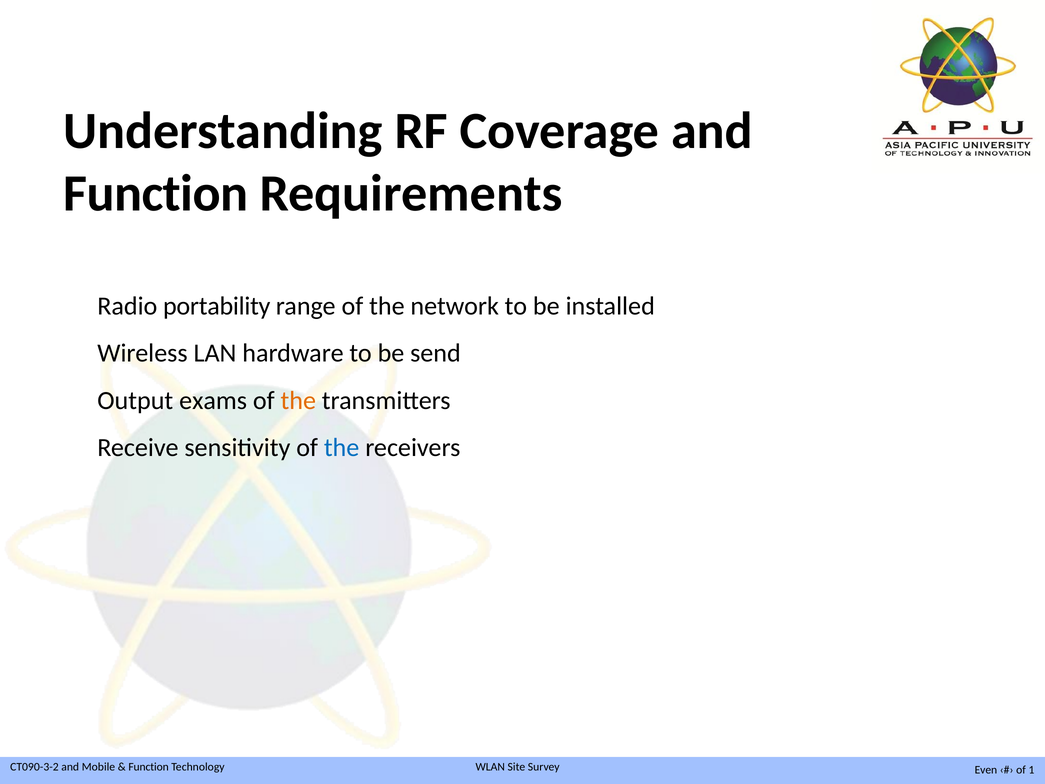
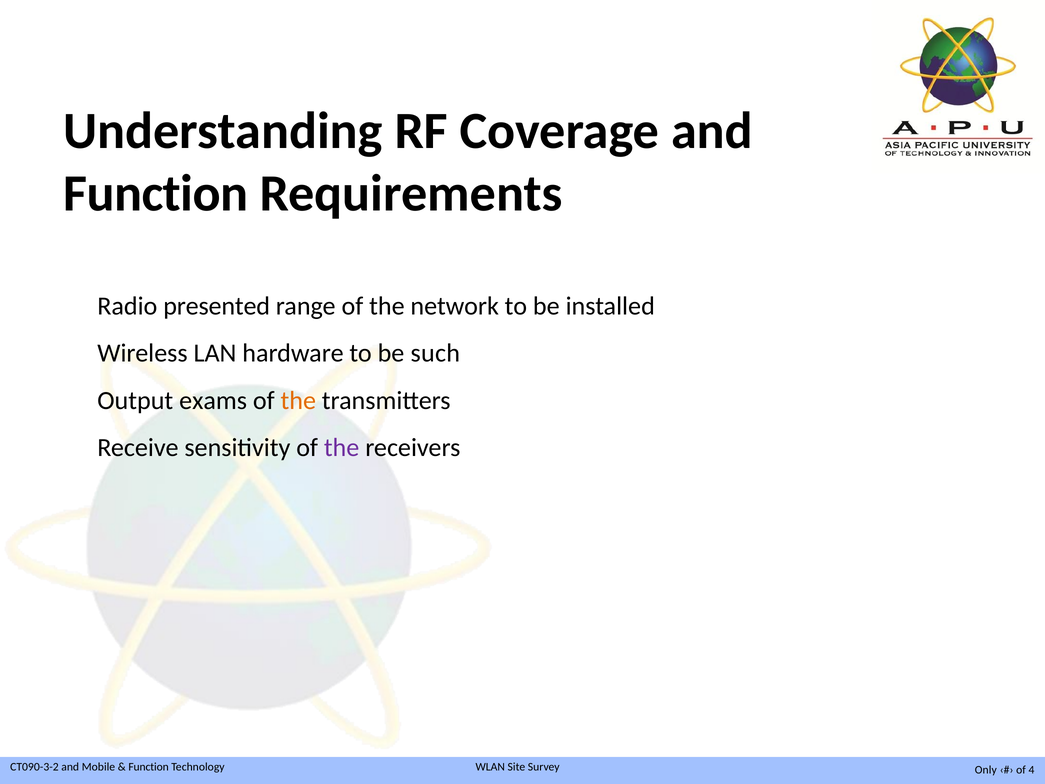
portability: portability -> presented
send: send -> such
the at (342, 447) colour: blue -> purple
Even: Even -> Only
1: 1 -> 4
